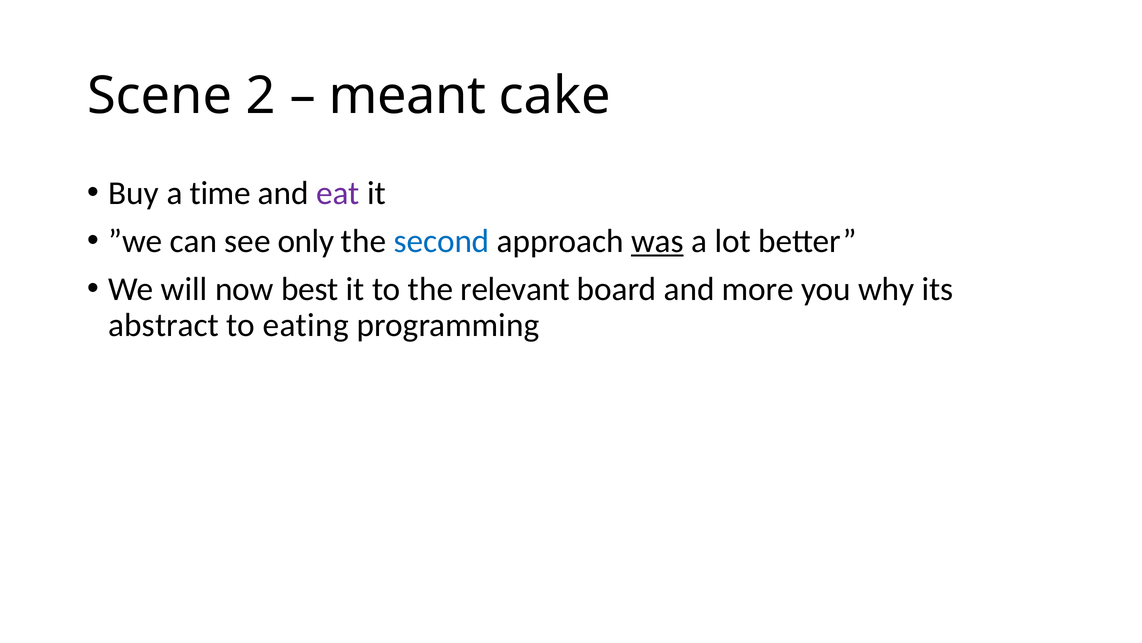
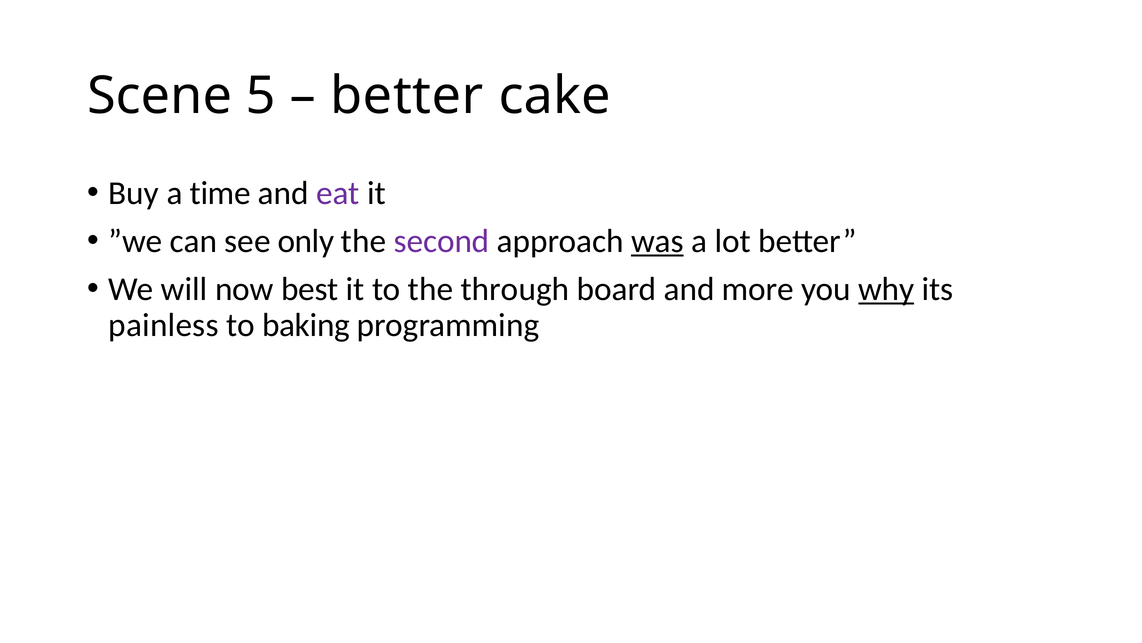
2: 2 -> 5
meant at (407, 96): meant -> better
second colour: blue -> purple
relevant: relevant -> through
why underline: none -> present
abstract: abstract -> painless
eating: eating -> baking
